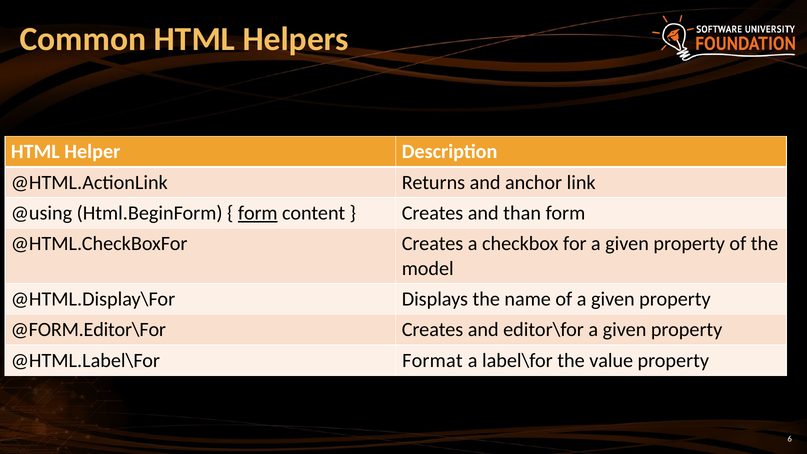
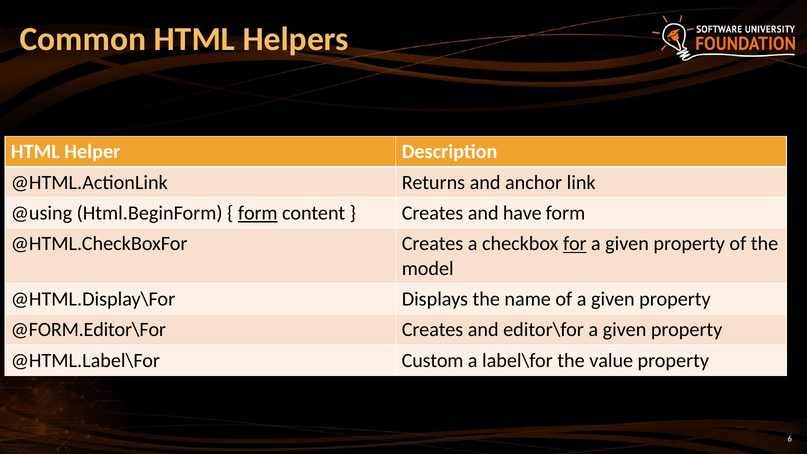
than: than -> have
for underline: none -> present
Format: Format -> Custom
